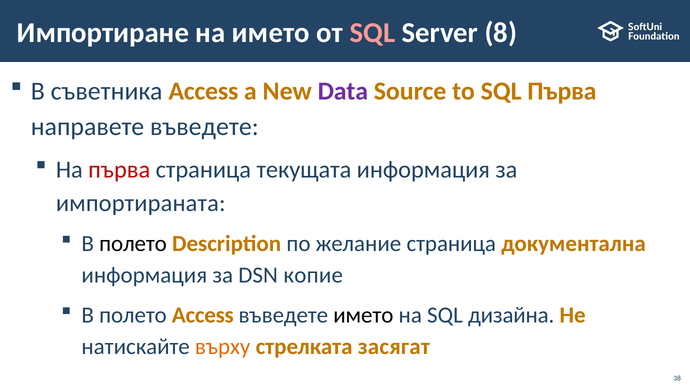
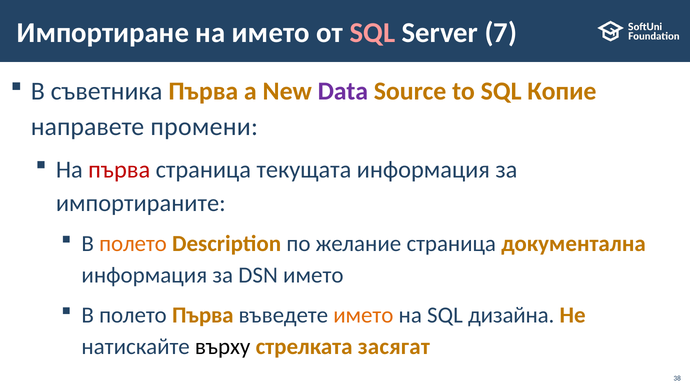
8: 8 -> 7
съветника Access: Access -> Първа
SQL Първа: Първа -> Копие
направете въведете: въведете -> промени
импортираната: импортираната -> импортираните
полето at (133, 244) colour: black -> orange
DSN копие: копие -> името
полето Access: Access -> Първа
името at (363, 315) colour: black -> orange
върху colour: orange -> black
